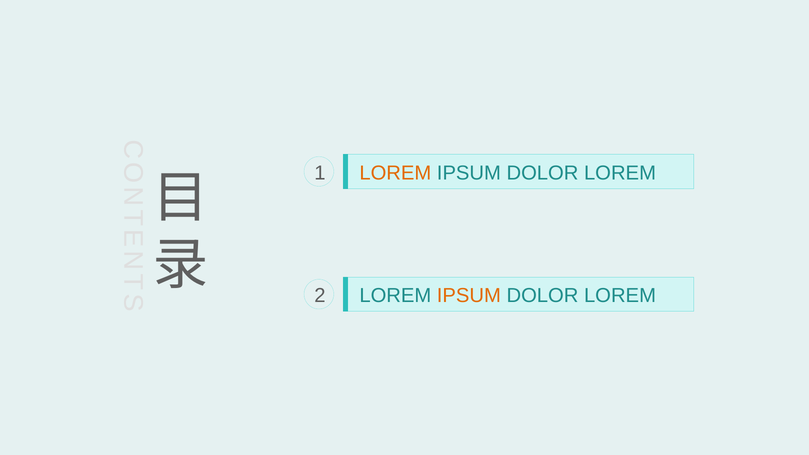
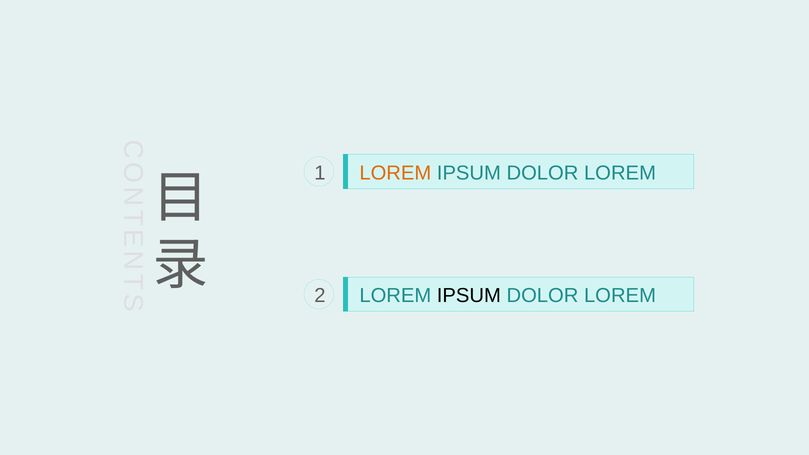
IPSUM at (469, 296) colour: orange -> black
